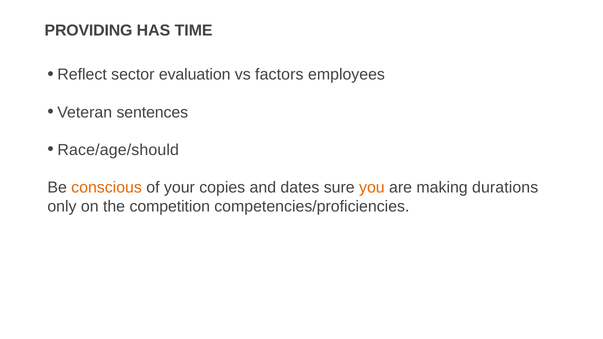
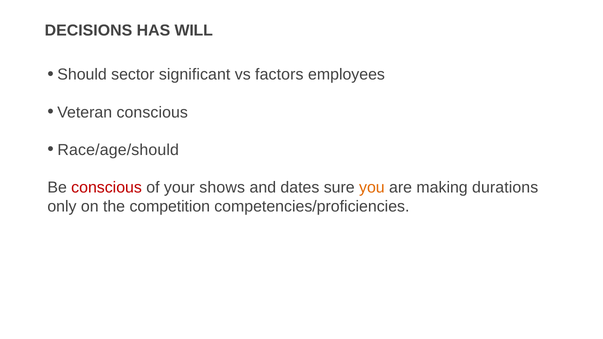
PROVIDING: PROVIDING -> DECISIONS
TIME: TIME -> WILL
Reflect: Reflect -> Should
evaluation: evaluation -> significant
Veteran sentences: sentences -> conscious
conscious at (107, 188) colour: orange -> red
copies: copies -> shows
